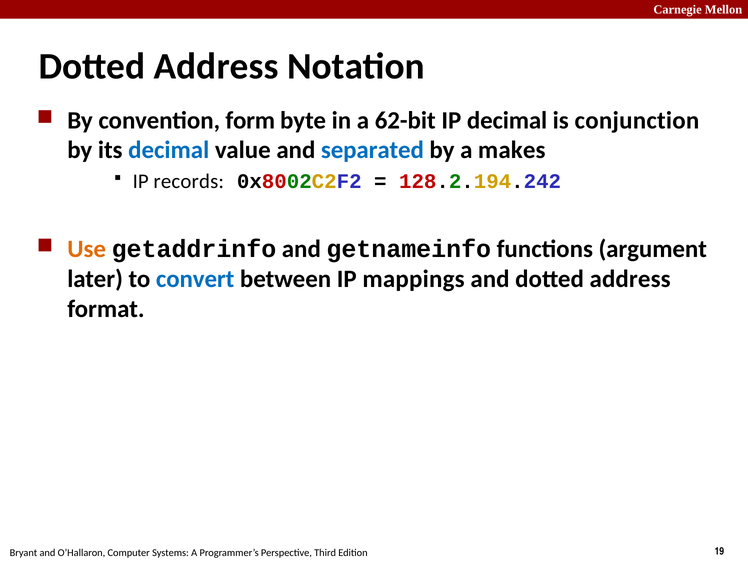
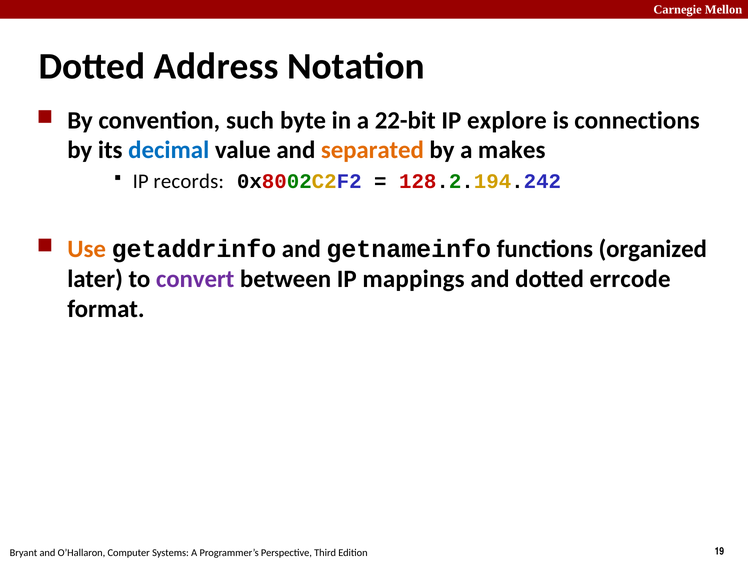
form: form -> such
62-bit: 62-bit -> 22-bit
IP decimal: decimal -> explore
conjunction: conjunction -> connections
separated colour: blue -> orange
argument: argument -> organized
convert colour: blue -> purple
and dotted address: address -> errcode
